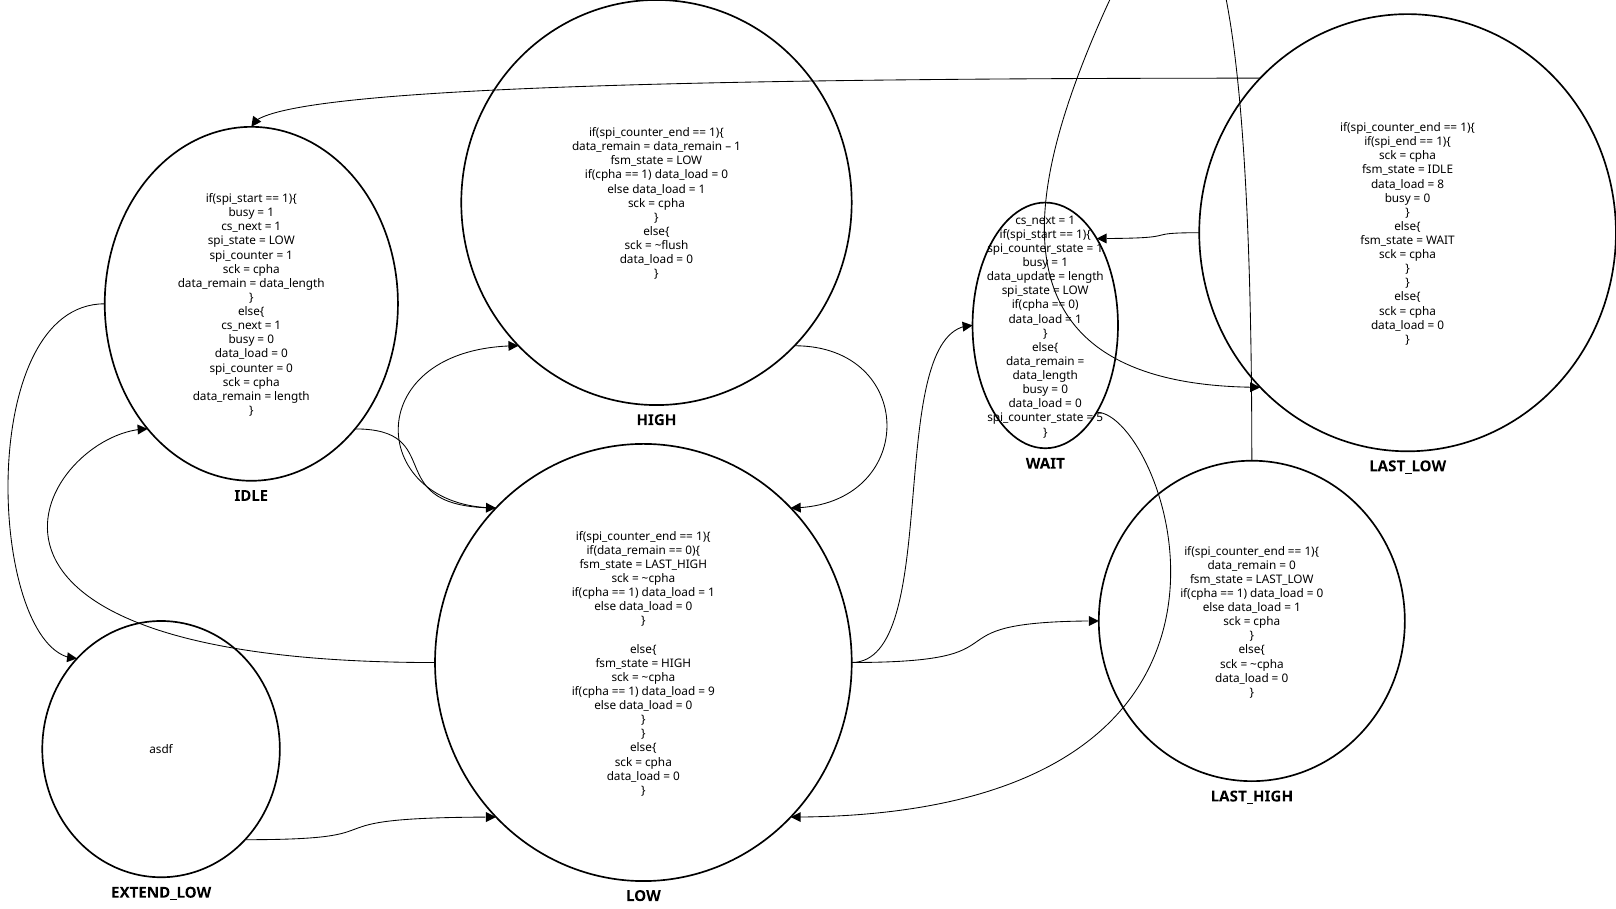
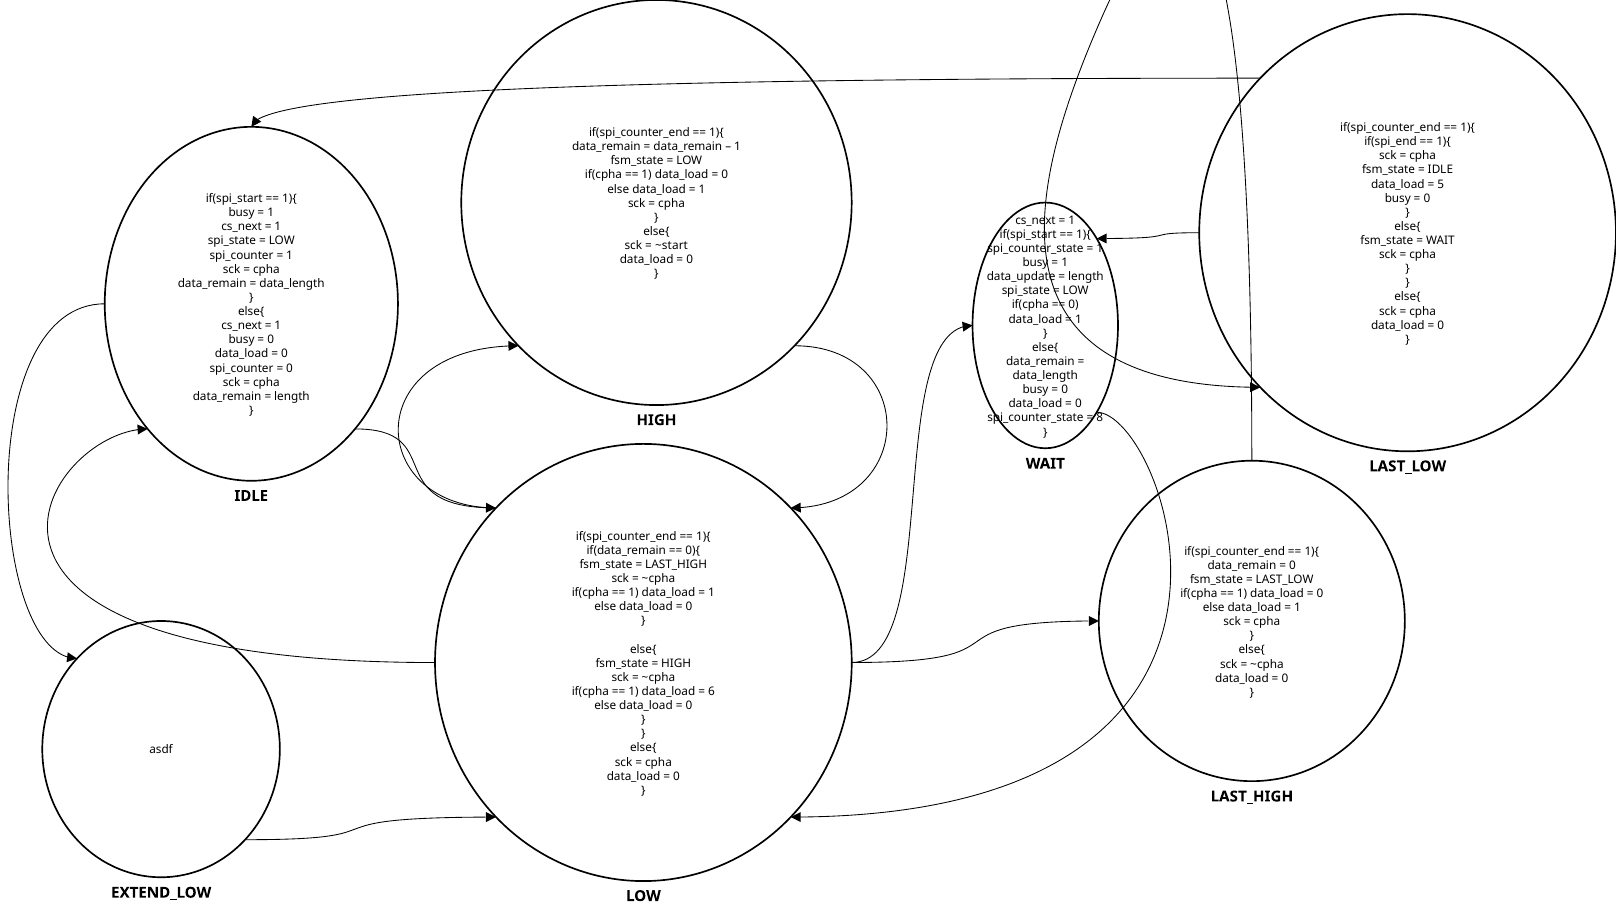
8: 8 -> 5
~flush: ~flush -> ~start
5: 5 -> 8
9: 9 -> 6
